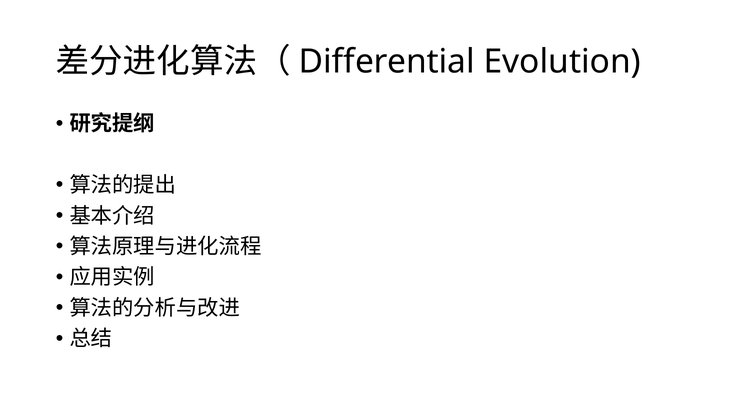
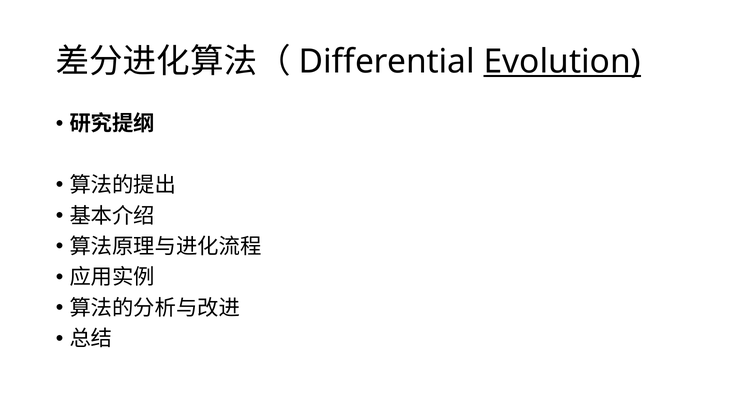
Evolution underline: none -> present
